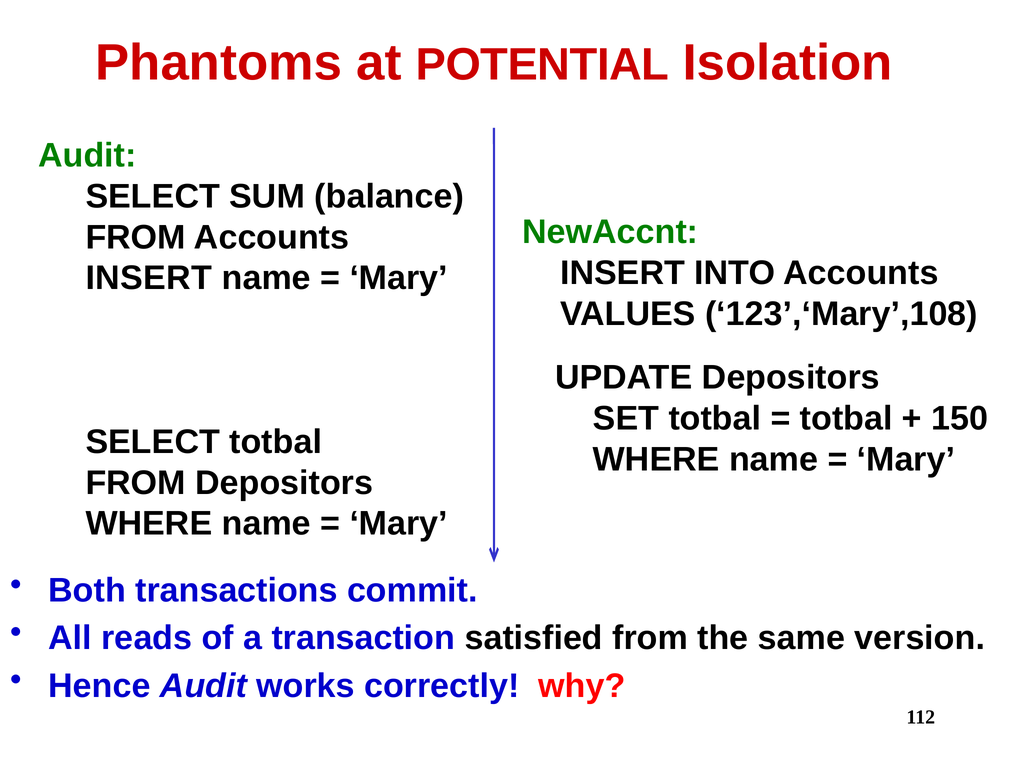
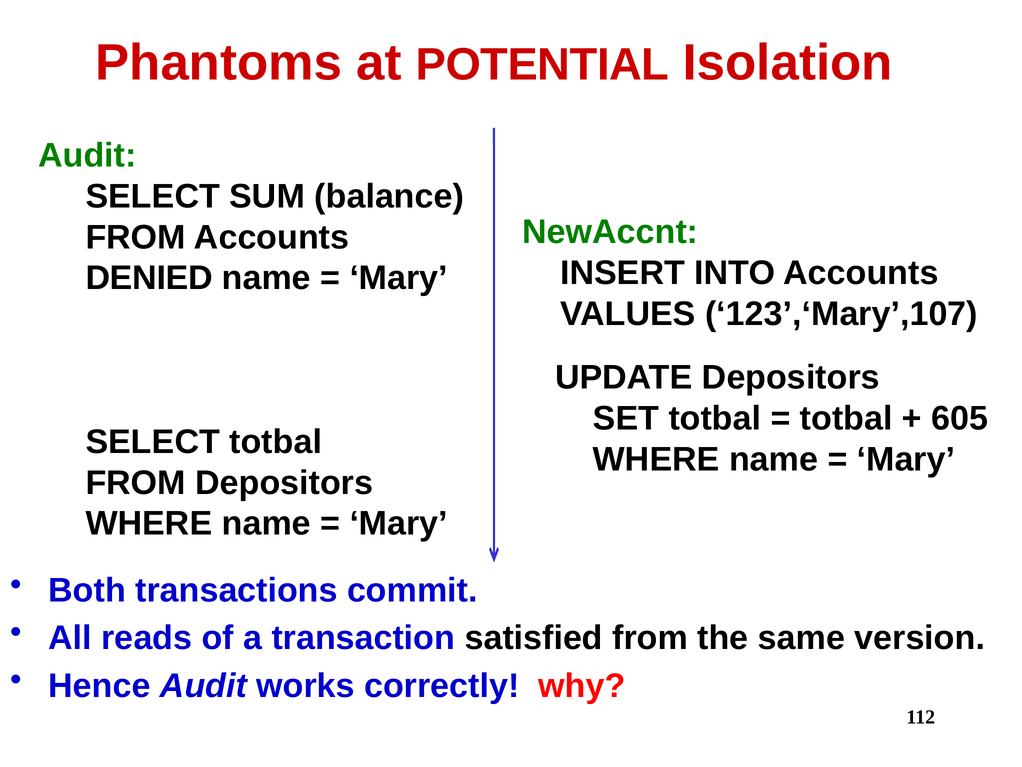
INSERT at (149, 278): INSERT -> DENIED
123’,‘Mary’,108: 123’,‘Mary’,108 -> 123’,‘Mary’,107
150: 150 -> 605
